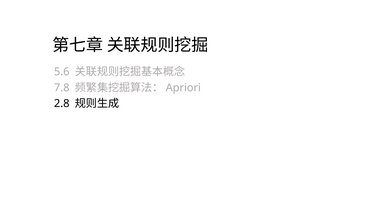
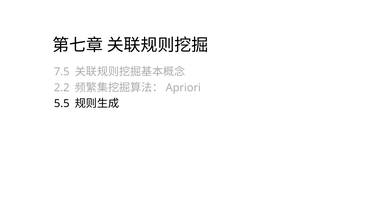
5.6: 5.6 -> 7.5
7.8: 7.8 -> 2.2
2.8: 2.8 -> 5.5
